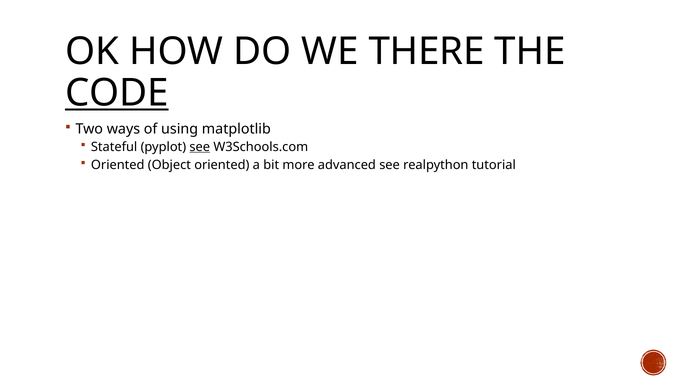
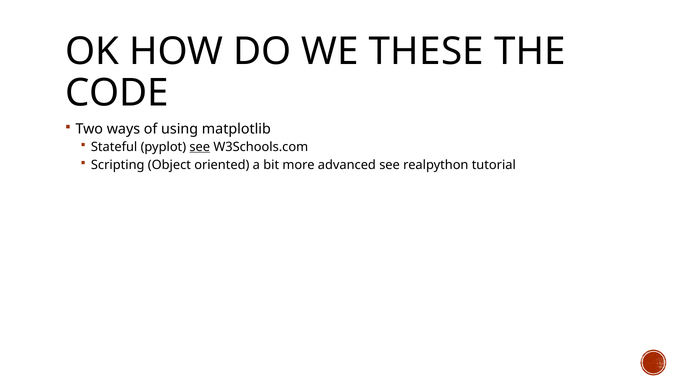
THERE: THERE -> THESE
CODE underline: present -> none
Oriented at (118, 165): Oriented -> Scripting
